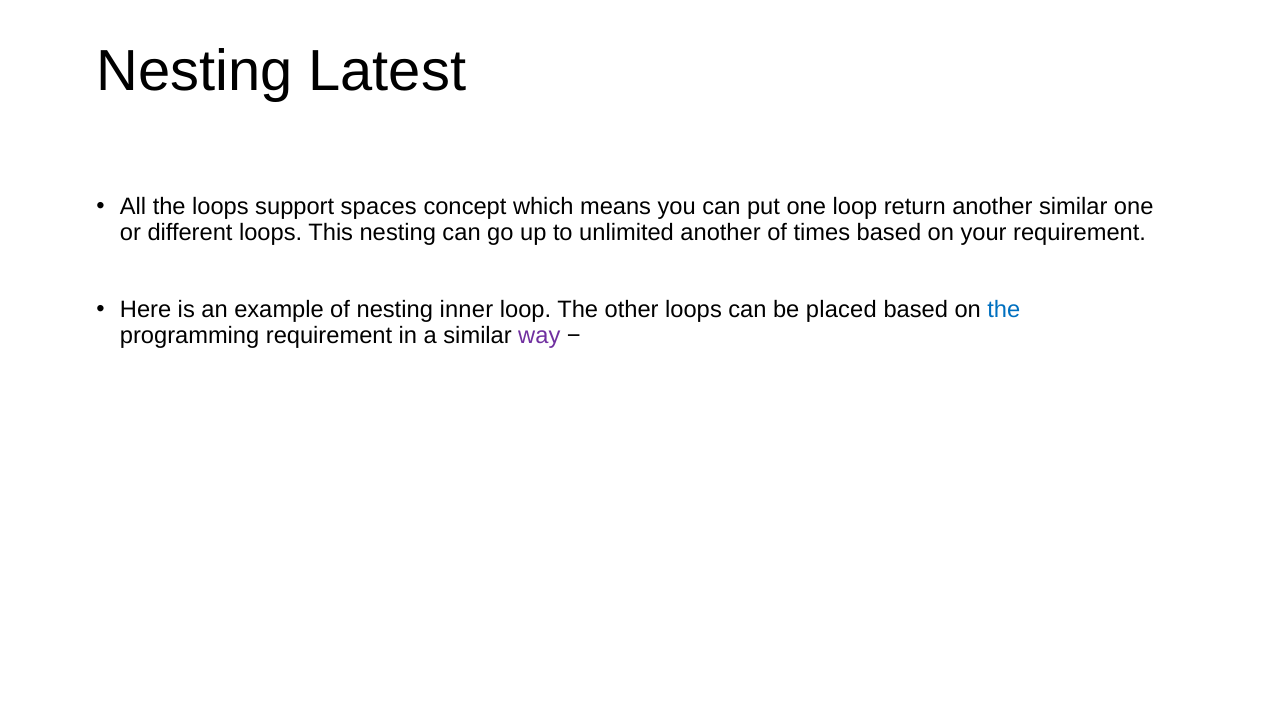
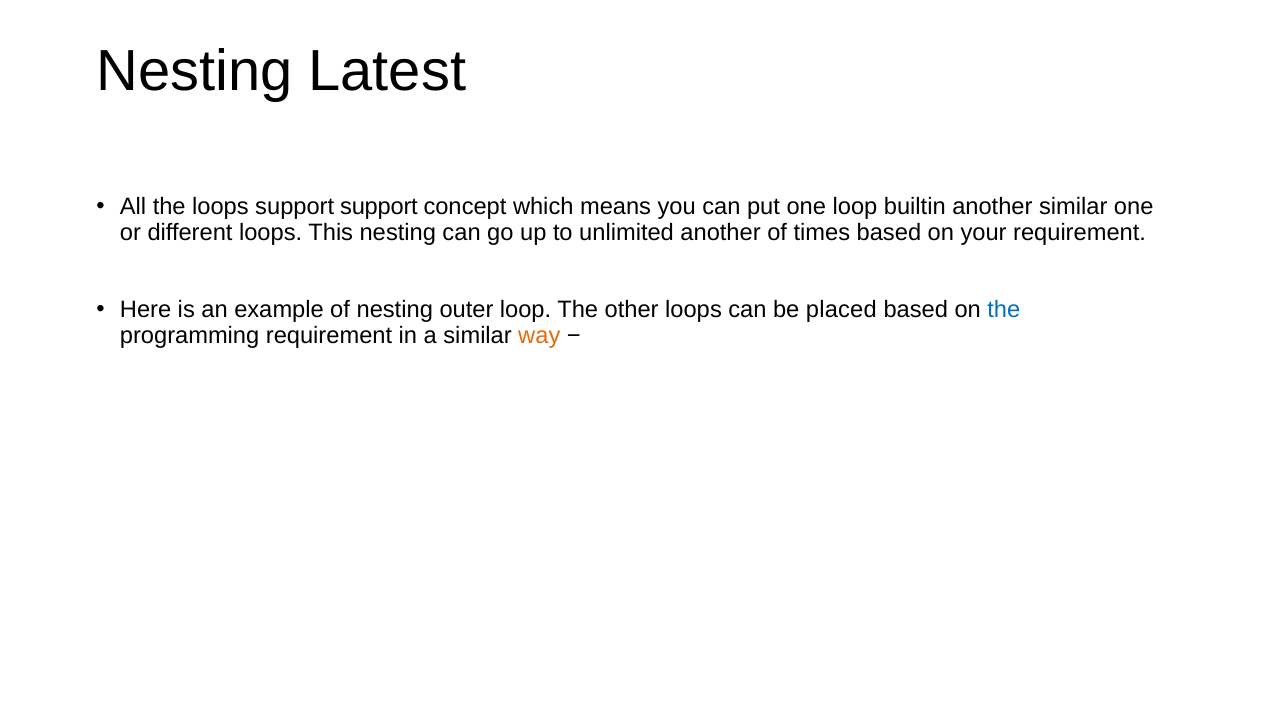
support spaces: spaces -> support
return: return -> builtin
inner: inner -> outer
way colour: purple -> orange
